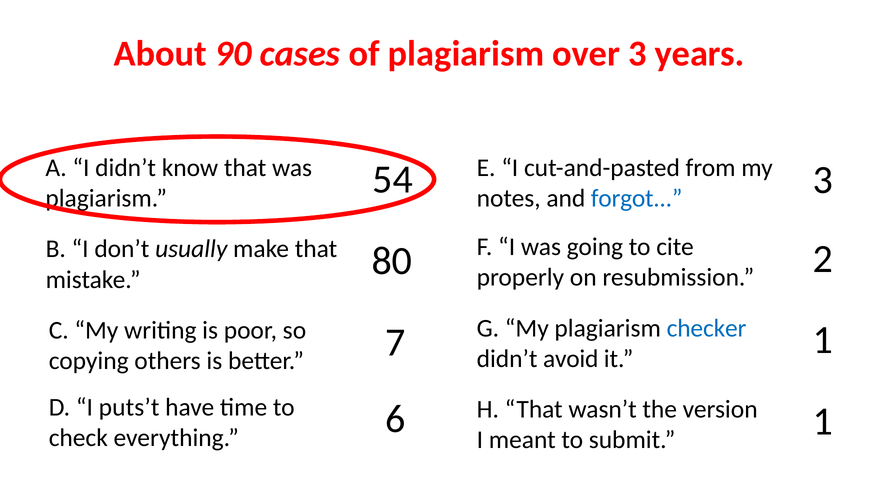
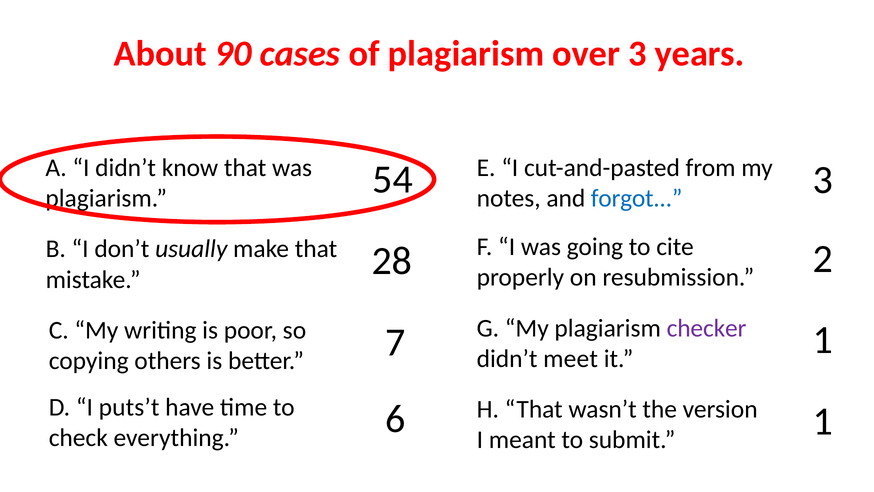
80: 80 -> 28
checker colour: blue -> purple
avoid: avoid -> meet
